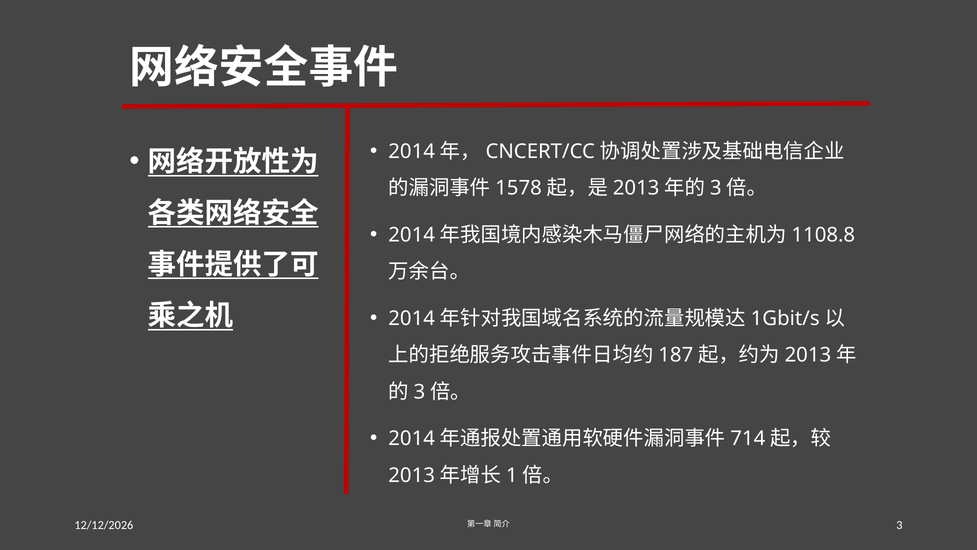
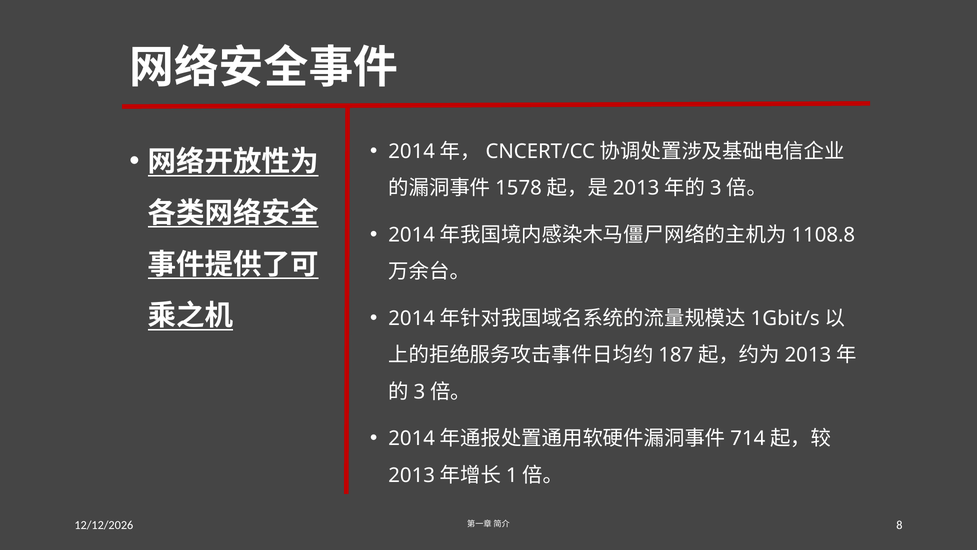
3 at (899, 525): 3 -> 8
